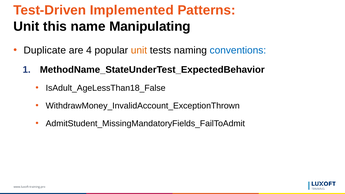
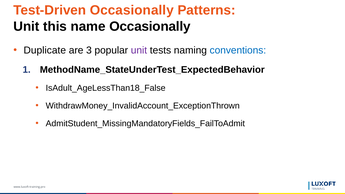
Test-Driven Implemented: Implemented -> Occasionally
name Manipulating: Manipulating -> Occasionally
4: 4 -> 3
unit at (139, 50) colour: orange -> purple
